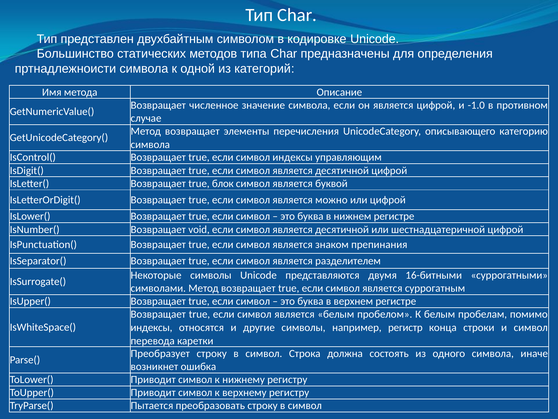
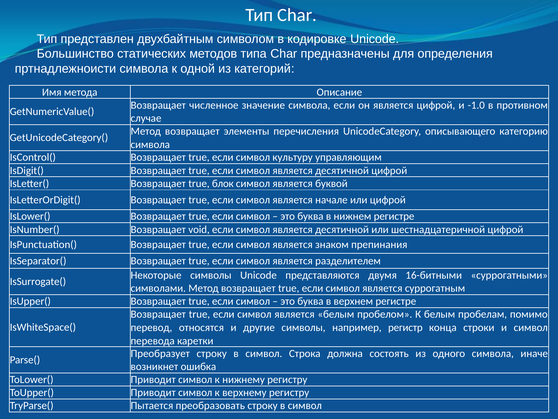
символ индексы: индексы -> культуру
можно: можно -> начале
индексы at (151, 327): индексы -> перевод
